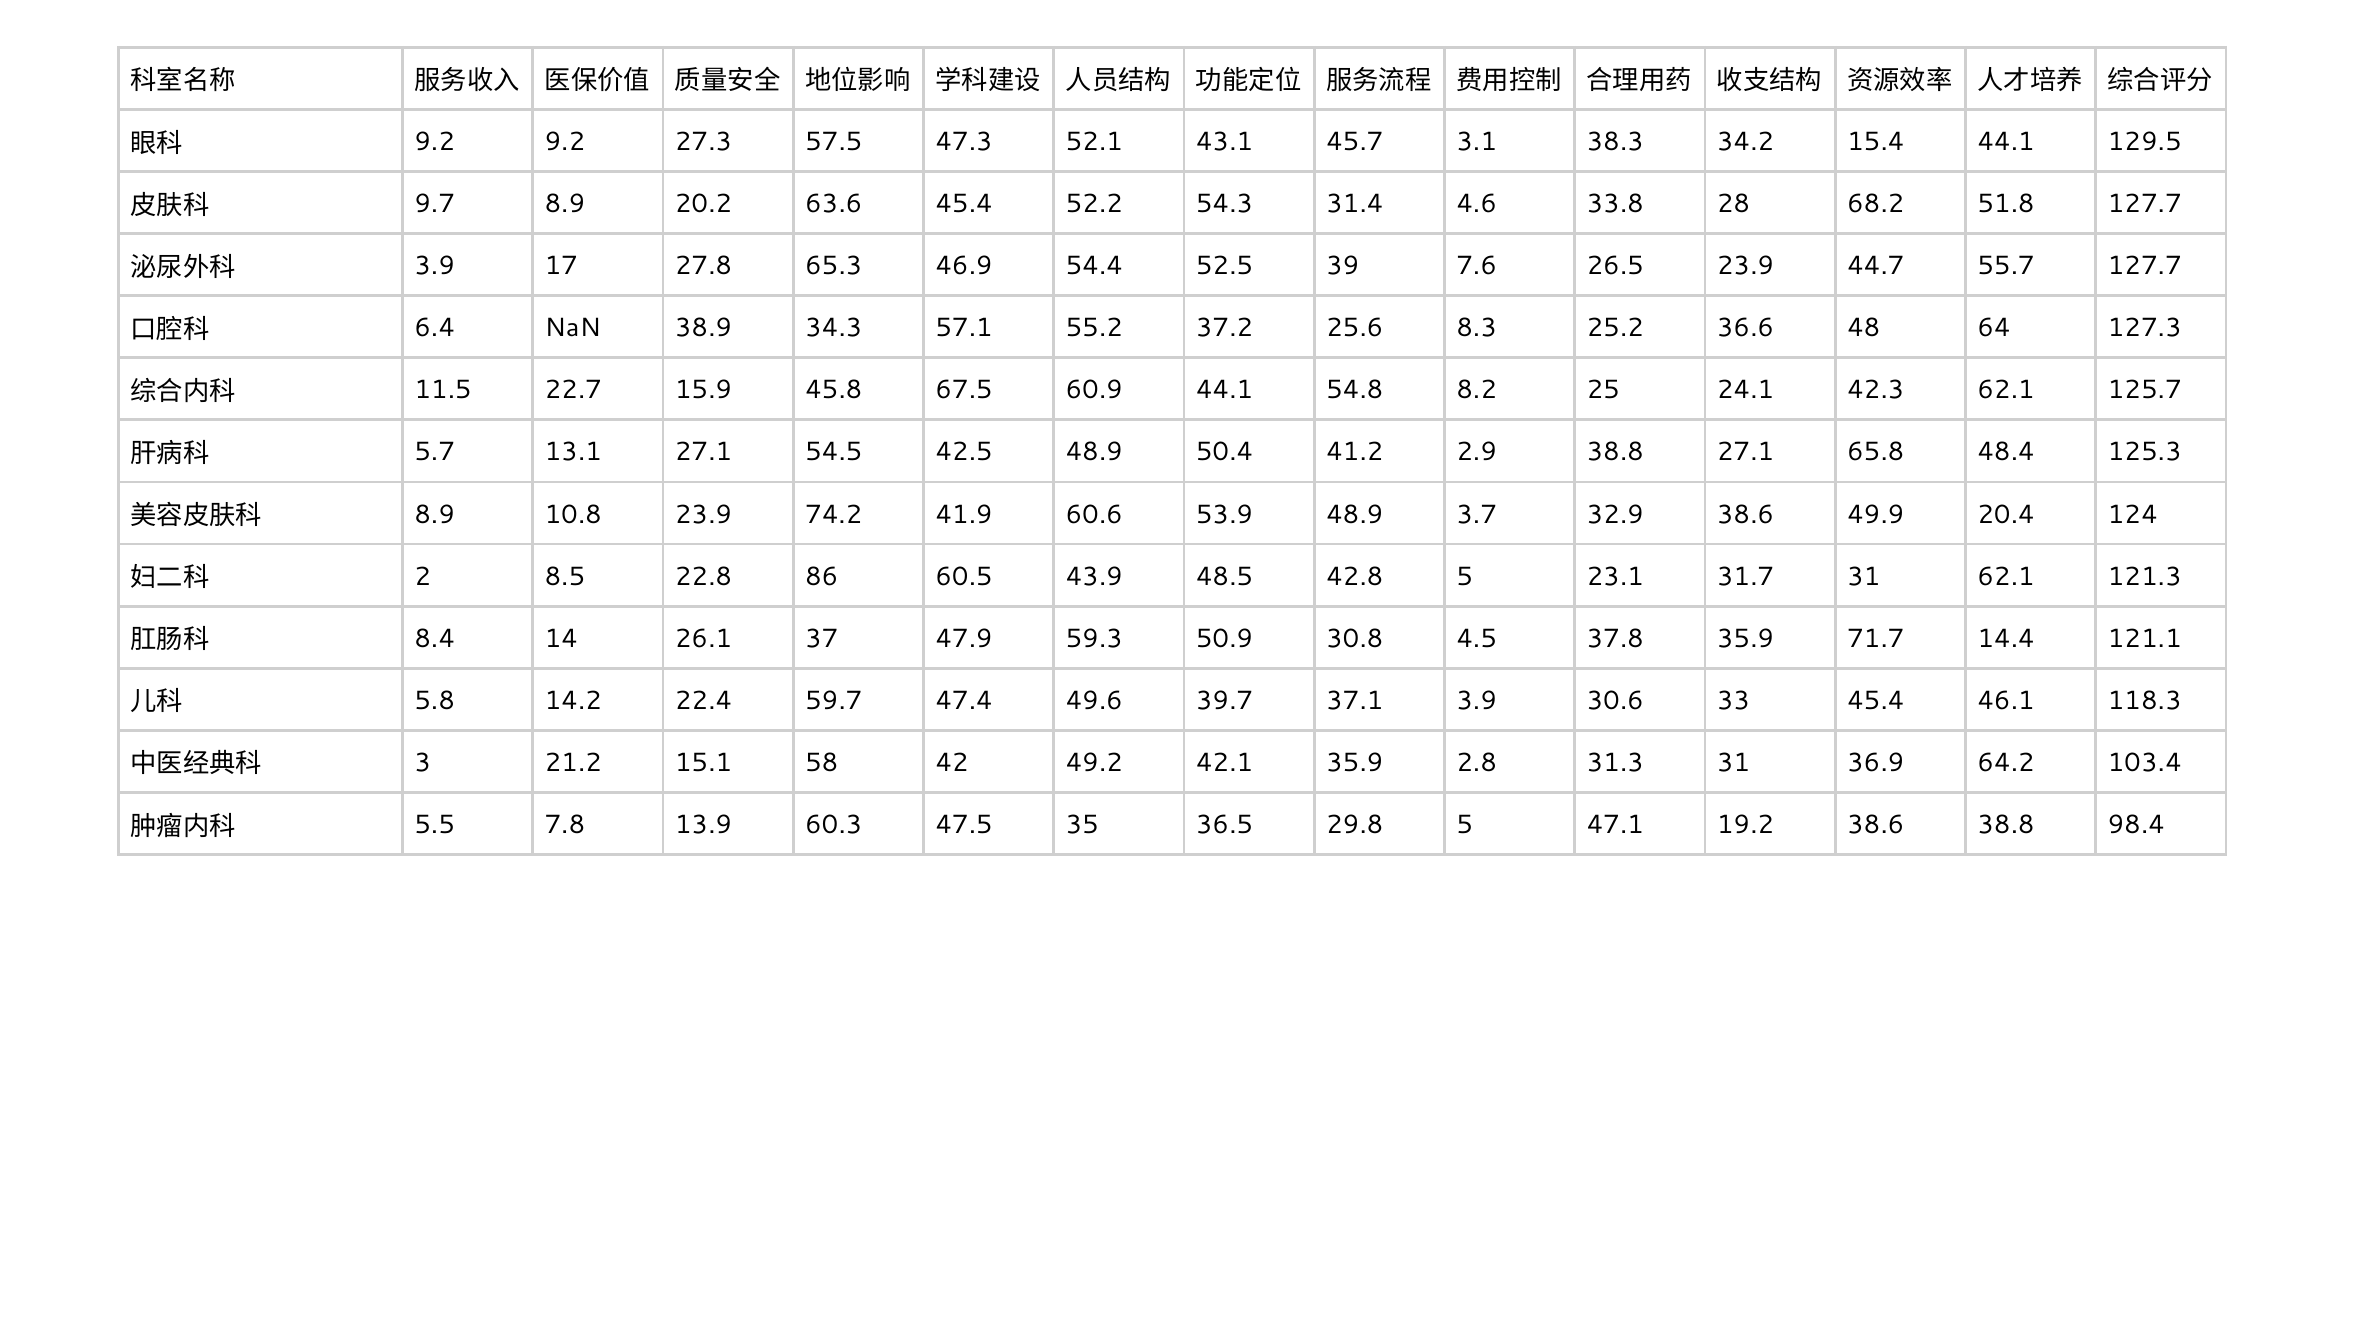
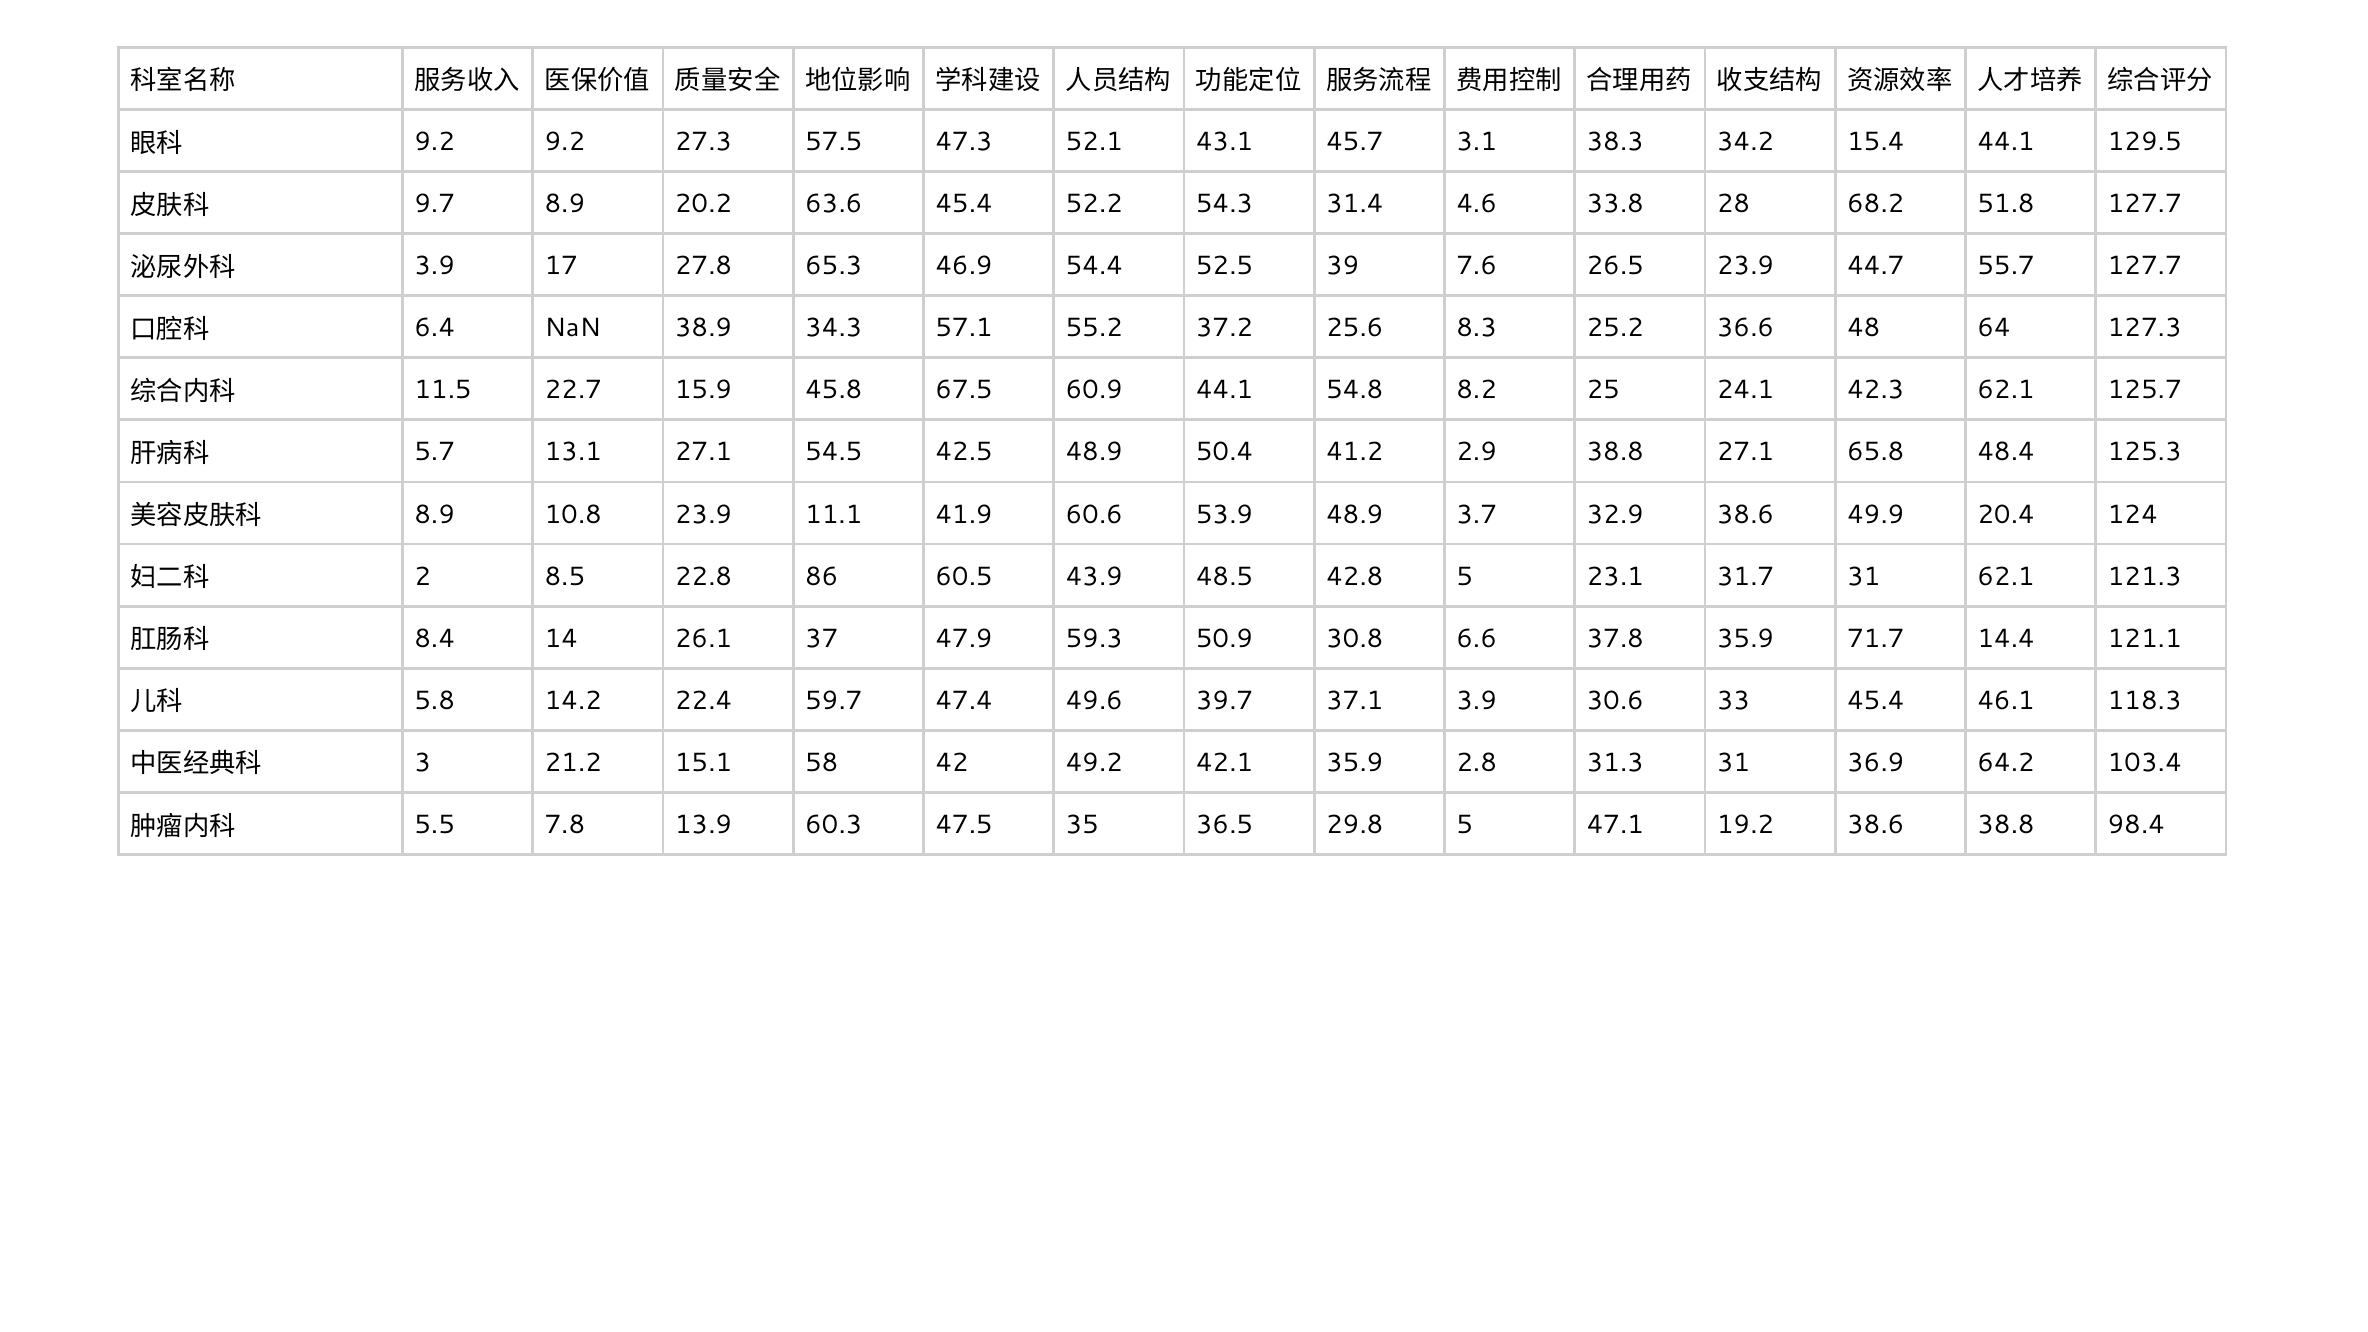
74.2: 74.2 -> 11.1
4.5: 4.5 -> 6.6
